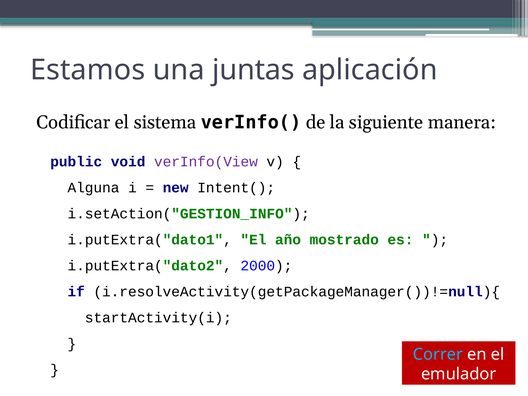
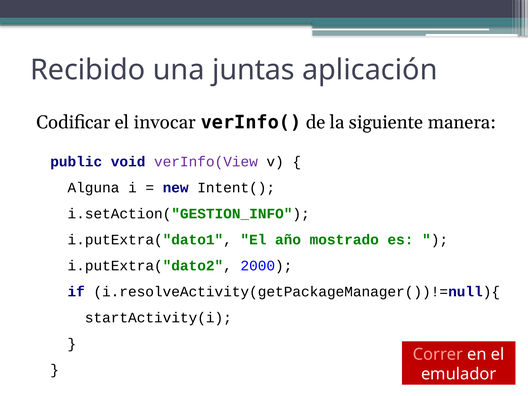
Estamos: Estamos -> Recibido
sistema: sistema -> invocar
Correr colour: light blue -> pink
